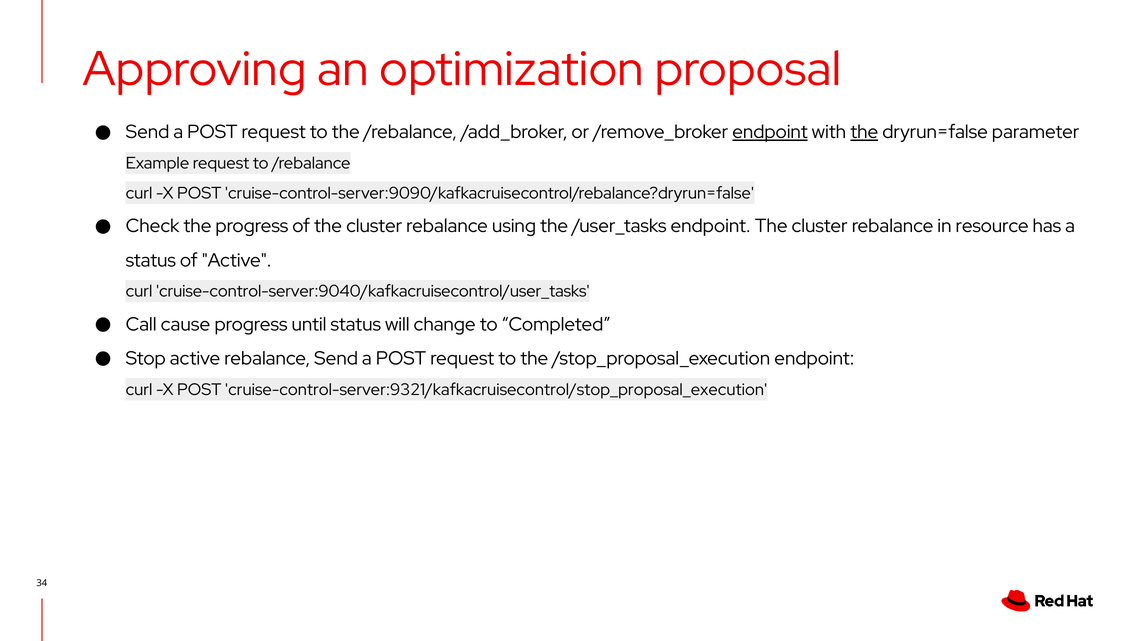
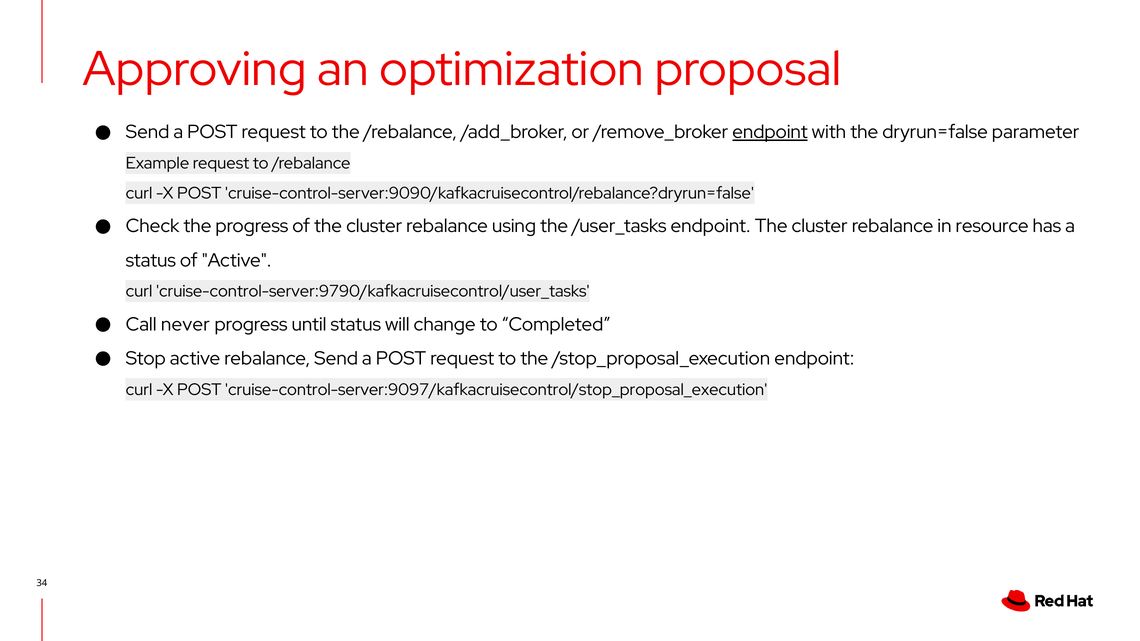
the at (864, 132) underline: present -> none
cruise-control-server:9040/kafkacruisecontrol/user_tasks: cruise-control-server:9040/kafkacruisecontrol/user_tasks -> cruise-control-server:9790/kafkacruisecontrol/user_tasks
cause: cause -> never
cruise-control-server:9321/kafkacruisecontrol/stop_proposal_execution: cruise-control-server:9321/kafkacruisecontrol/stop_proposal_execution -> cruise-control-server:9097/kafkacruisecontrol/stop_proposal_execution
